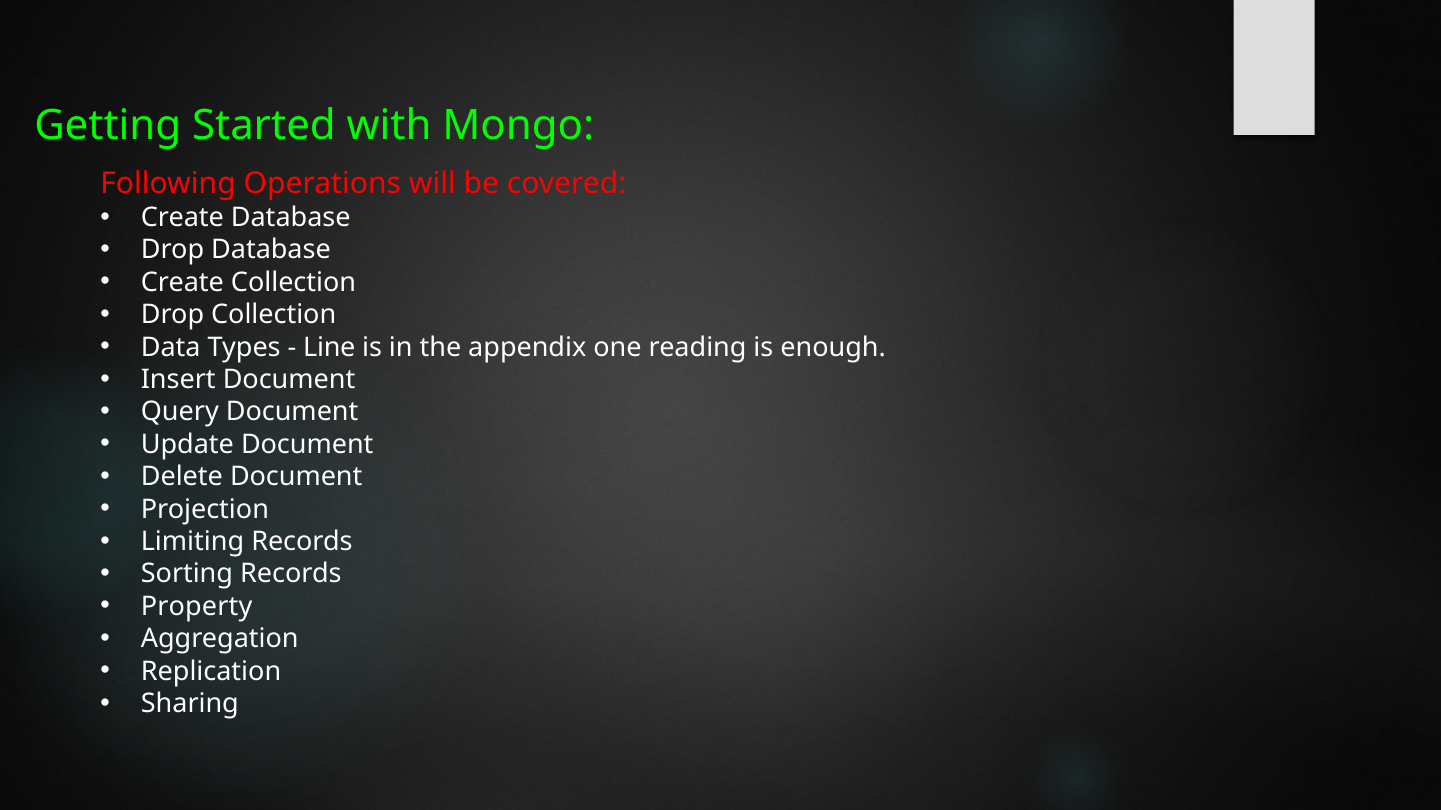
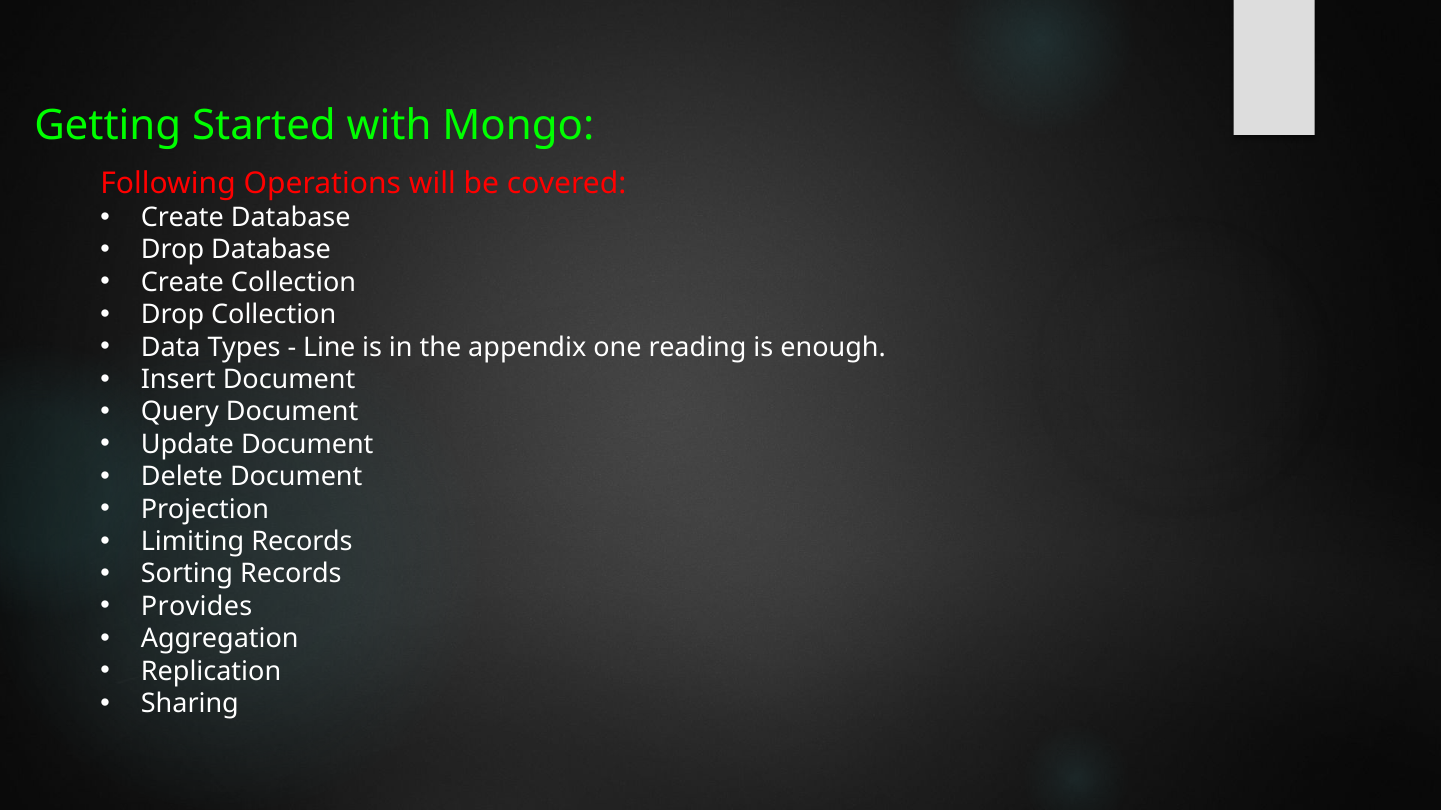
Property: Property -> Provides
